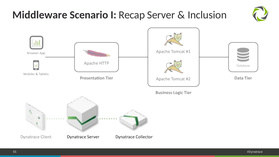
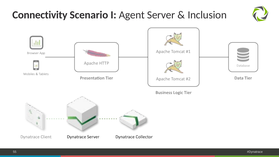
Middleware: Middleware -> Connectivity
Recap: Recap -> Agent
